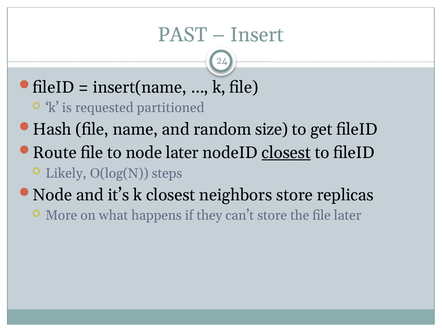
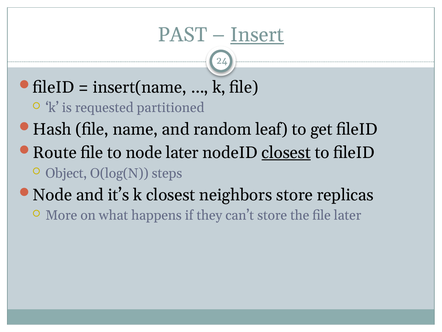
Insert underline: none -> present
size: size -> leaf
Likely: Likely -> Object
